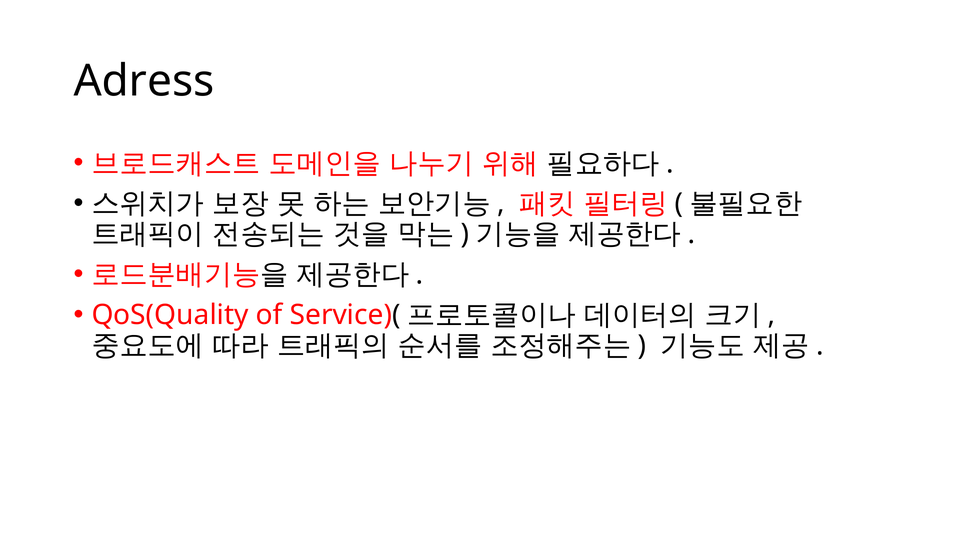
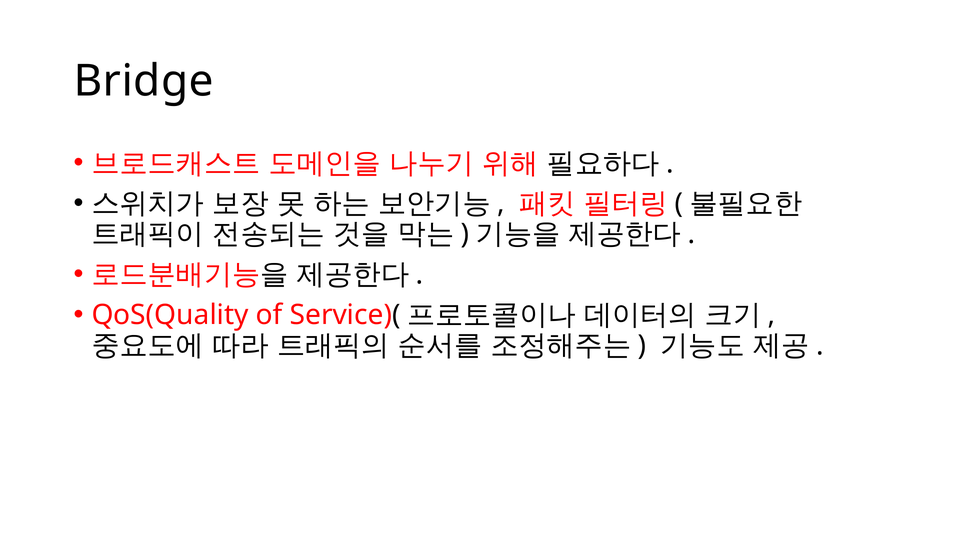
Adress: Adress -> Bridge
